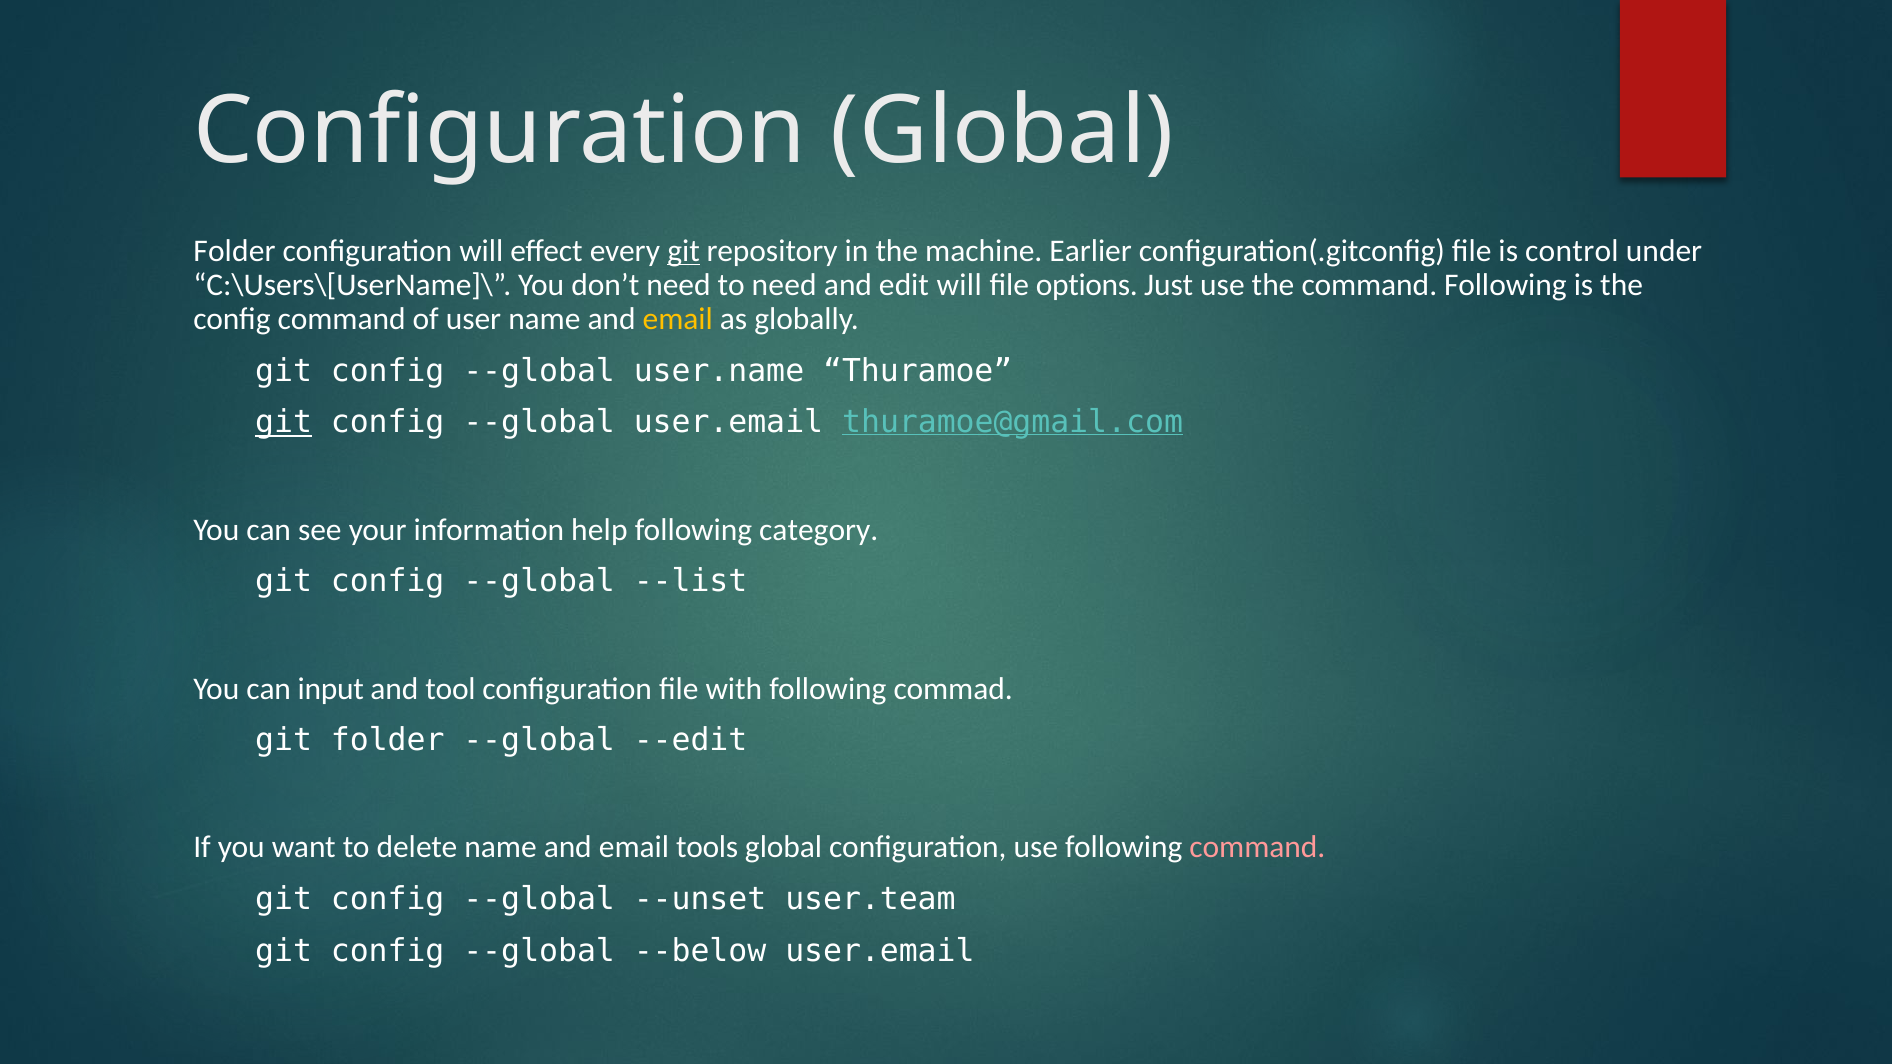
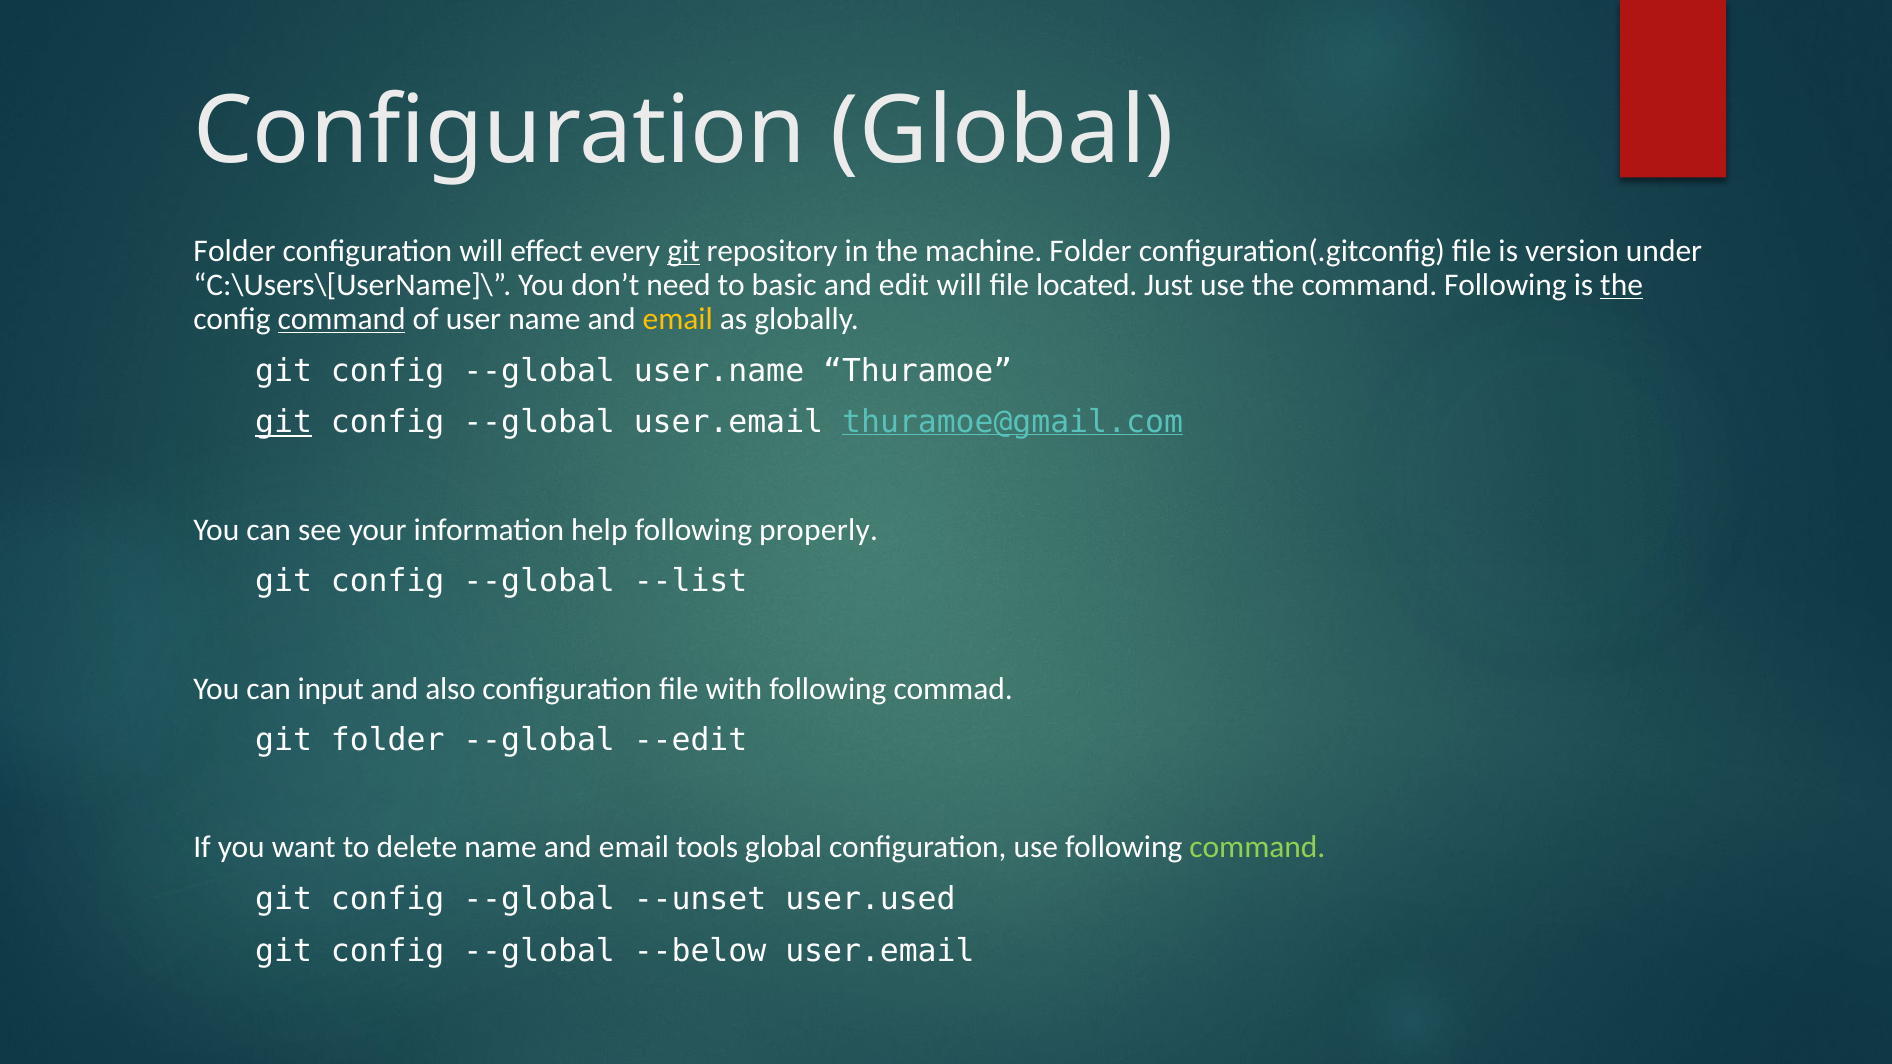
machine Earlier: Earlier -> Folder
control: control -> version
to need: need -> basic
options: options -> located
the at (1622, 285) underline: none -> present
command at (342, 319) underline: none -> present
category: category -> properly
tool: tool -> also
command at (1257, 848) colour: pink -> light green
user.team: user.team -> user.used
